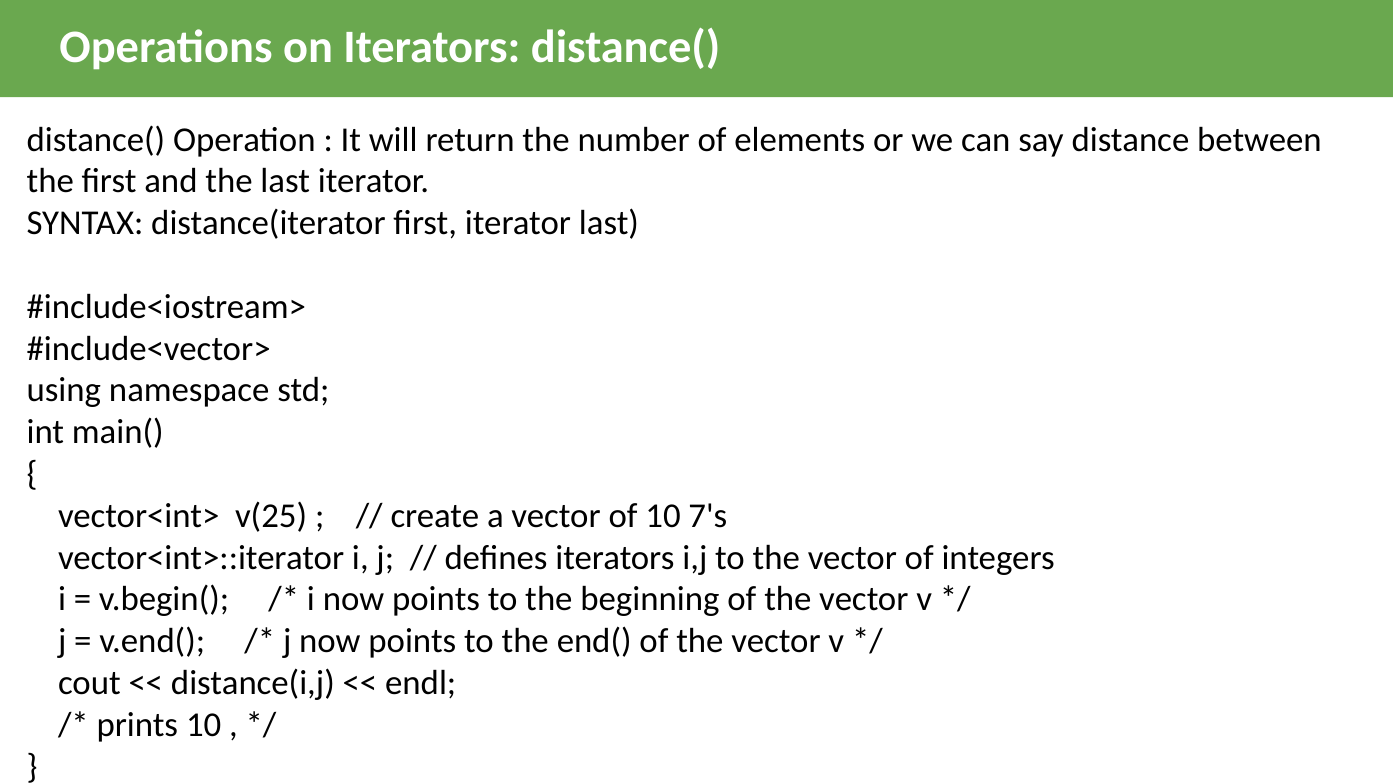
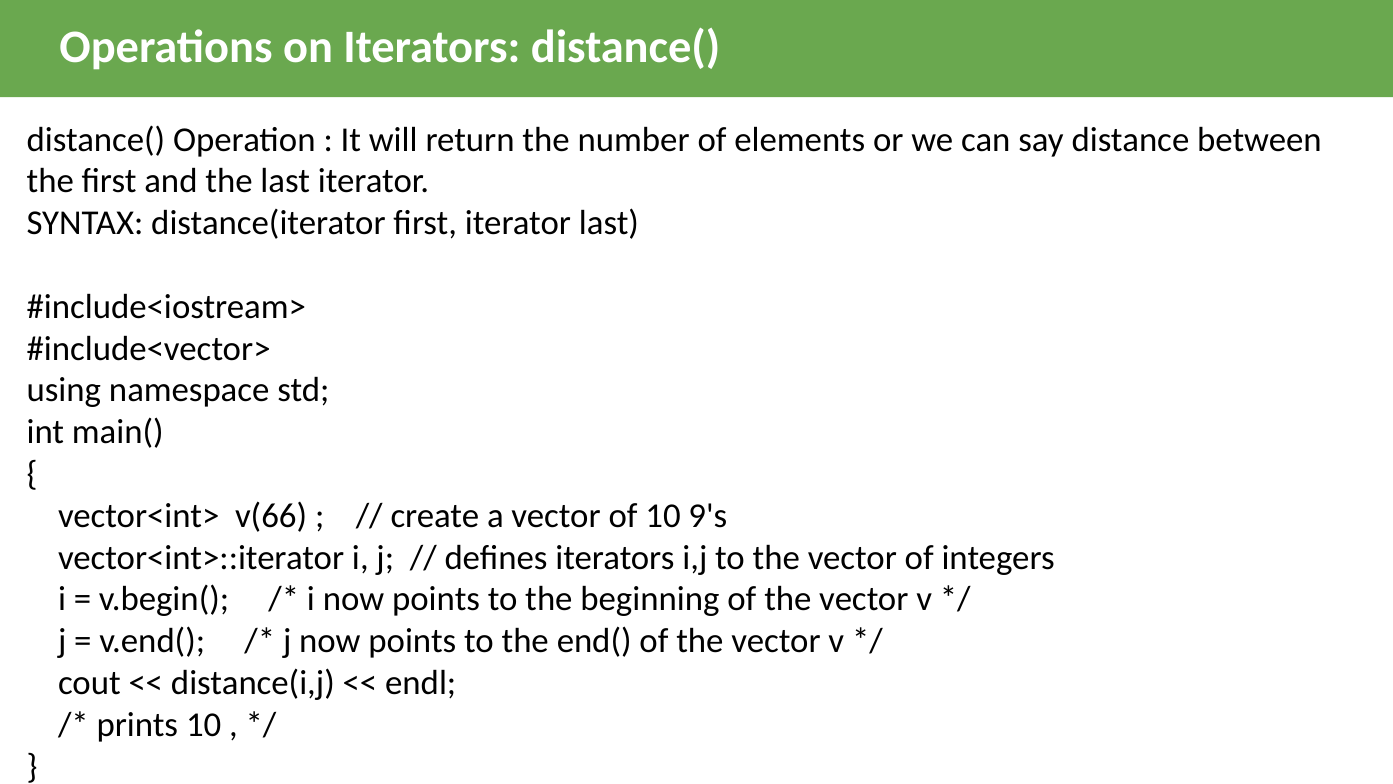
v(25: v(25 -> v(66
7's: 7's -> 9's
